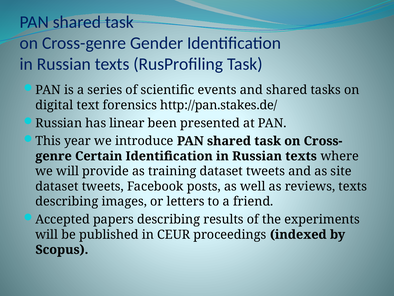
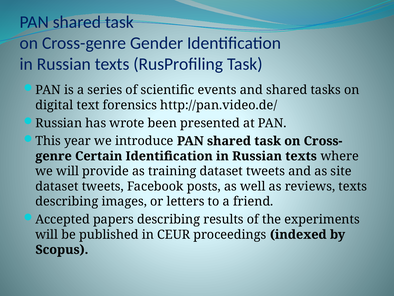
http://pan.stakes.de/: http://pan.stakes.de/ -> http://pan.video.de/
linear: linear -> wrote
